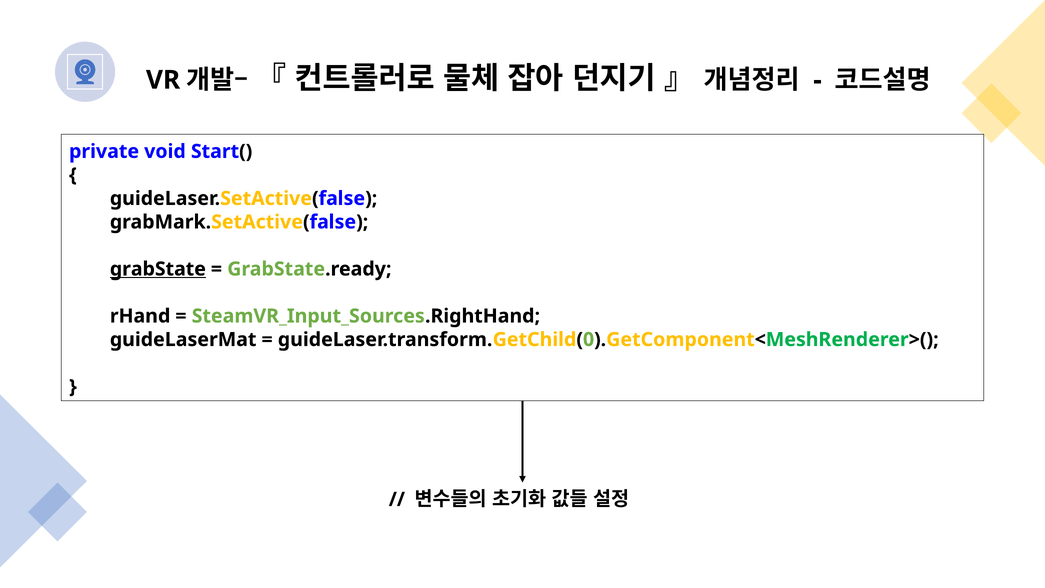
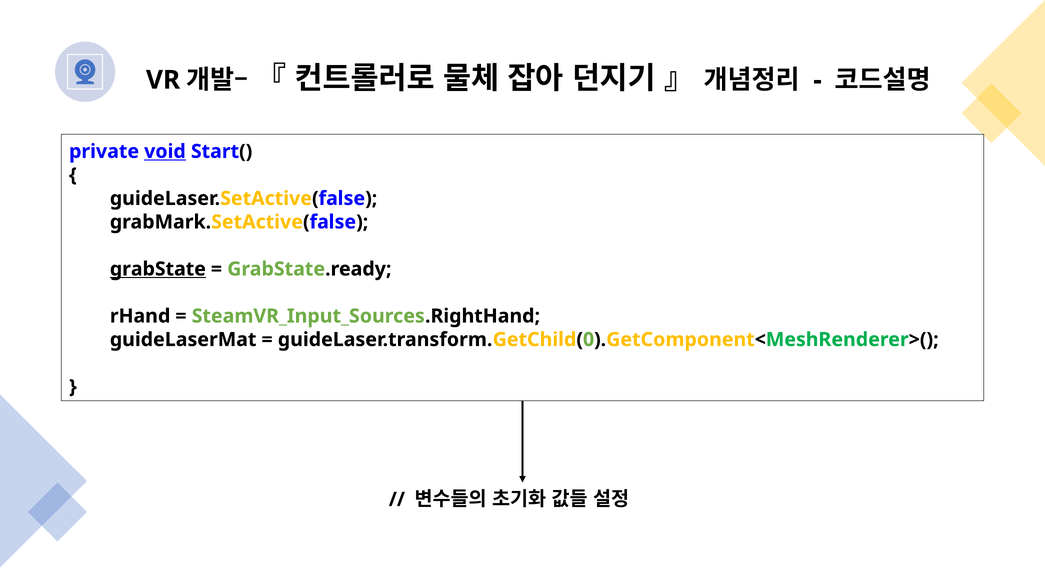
void underline: none -> present
